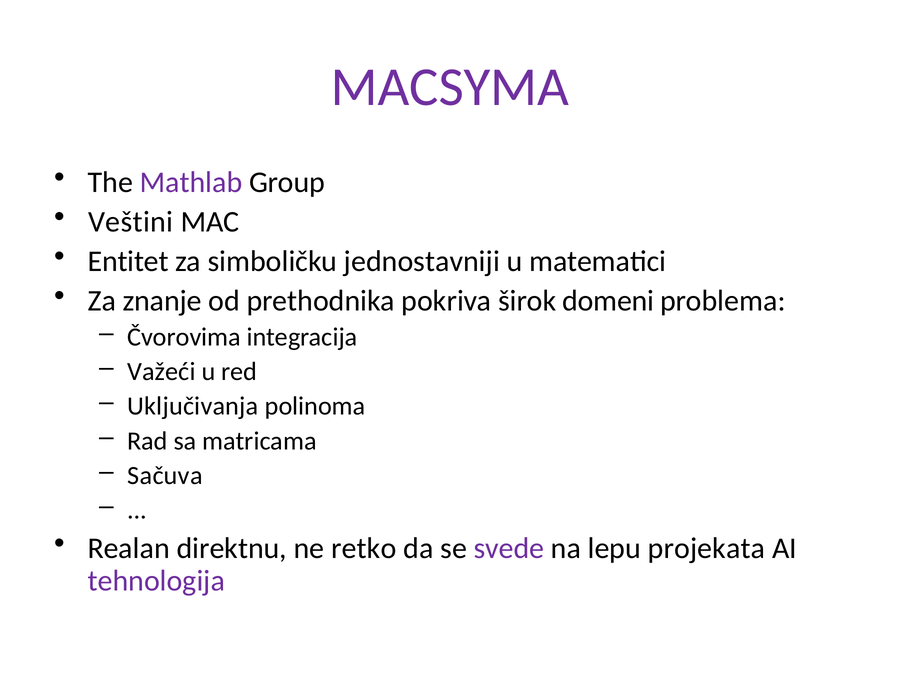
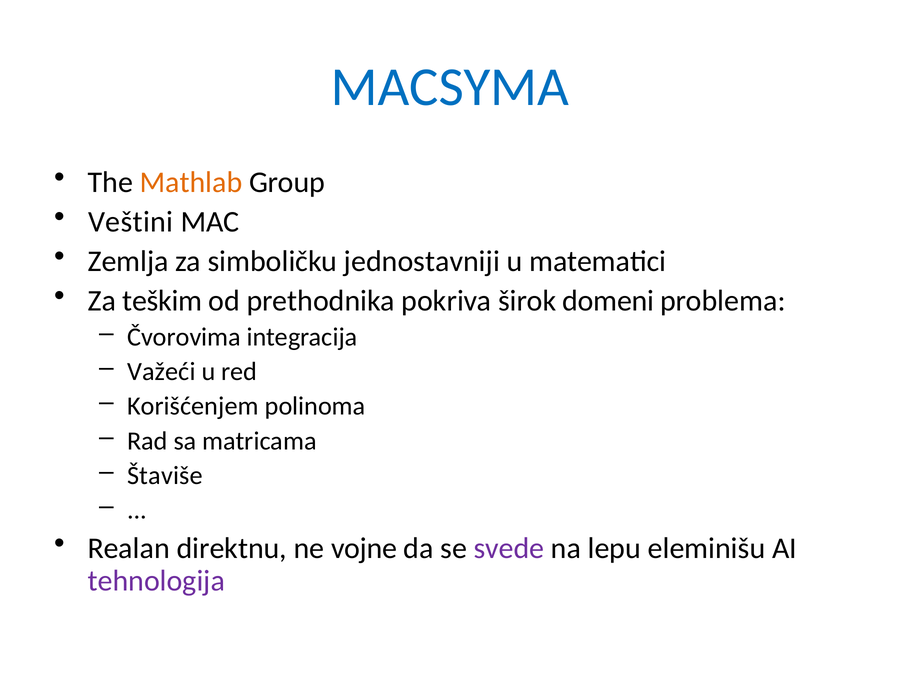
MACSYMA colour: purple -> blue
Mathlab colour: purple -> orange
Entitet: Entitet -> Zemlja
znanje: znanje -> teškim
Uključivanja: Uključivanja -> Korišćenjem
Sačuva: Sačuva -> Štaviše
retko: retko -> vojne
projekata: projekata -> eleminišu
